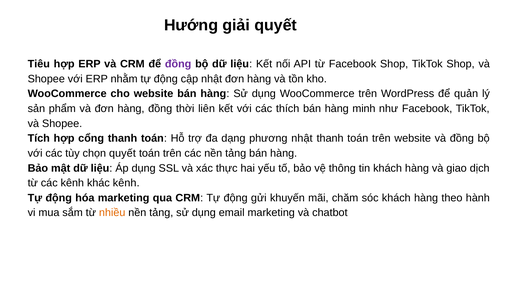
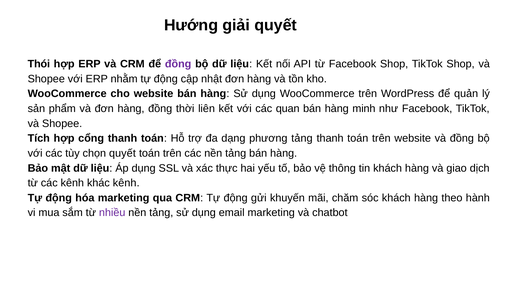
Tiêu: Tiêu -> Thói
thích: thích -> quan
phương nhật: nhật -> tảng
nhiều colour: orange -> purple
